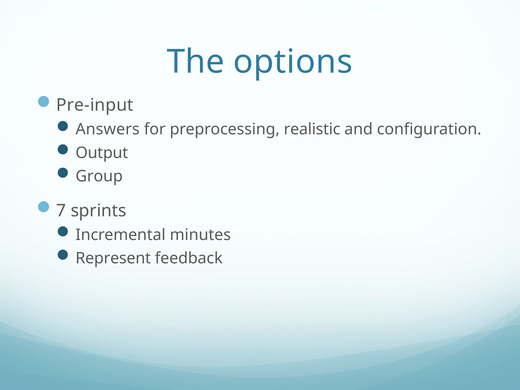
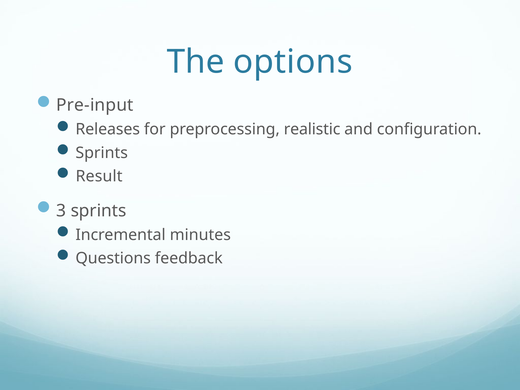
Answers: Answers -> Releases
Output at (102, 153): Output -> Sprints
Group: Group -> Result
7: 7 -> 3
Represent: Represent -> Questions
